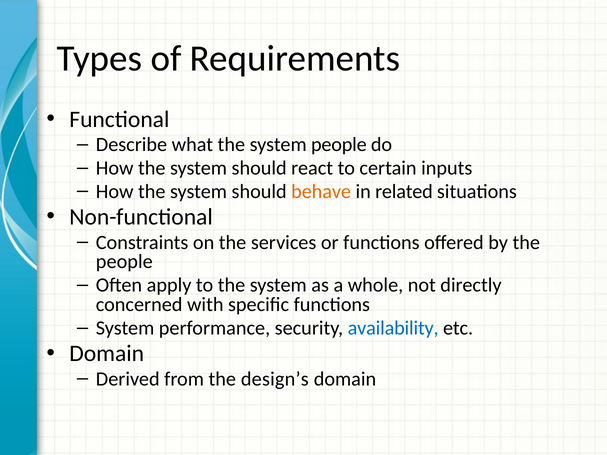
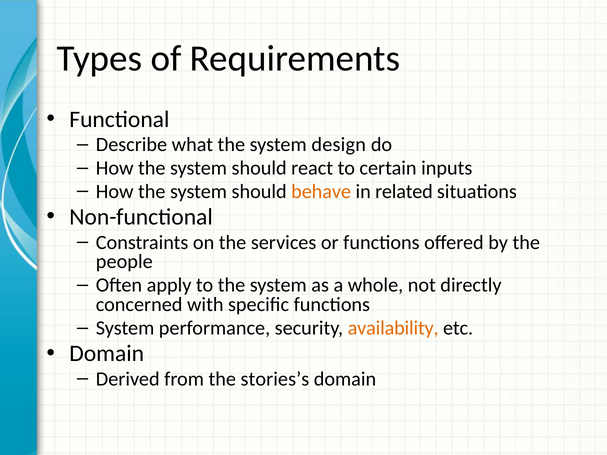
system people: people -> design
availability colour: blue -> orange
design’s: design’s -> stories’s
